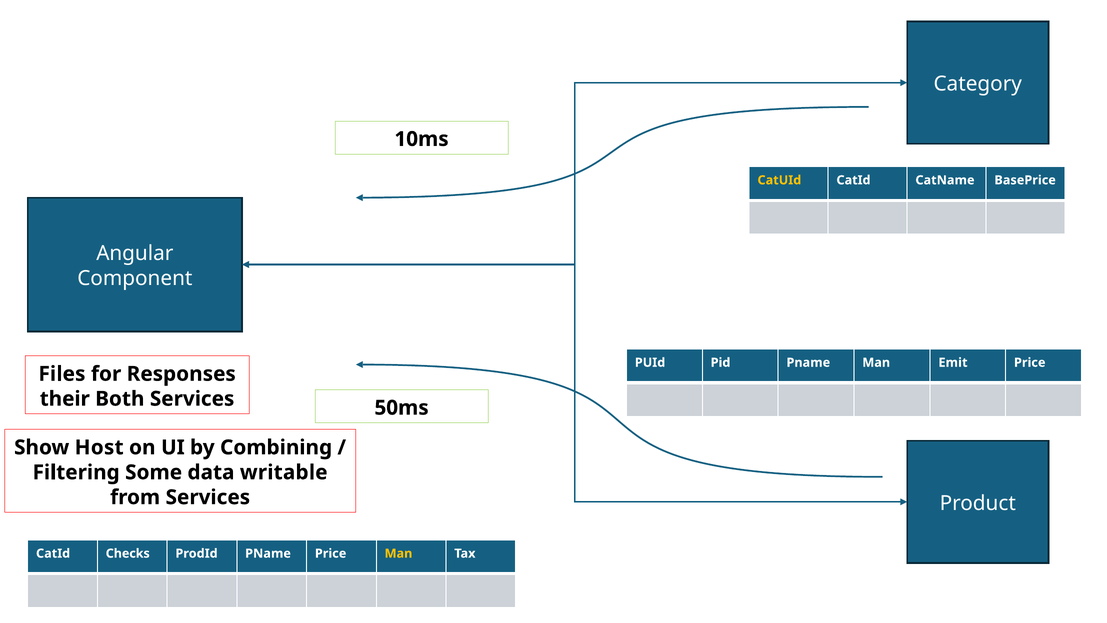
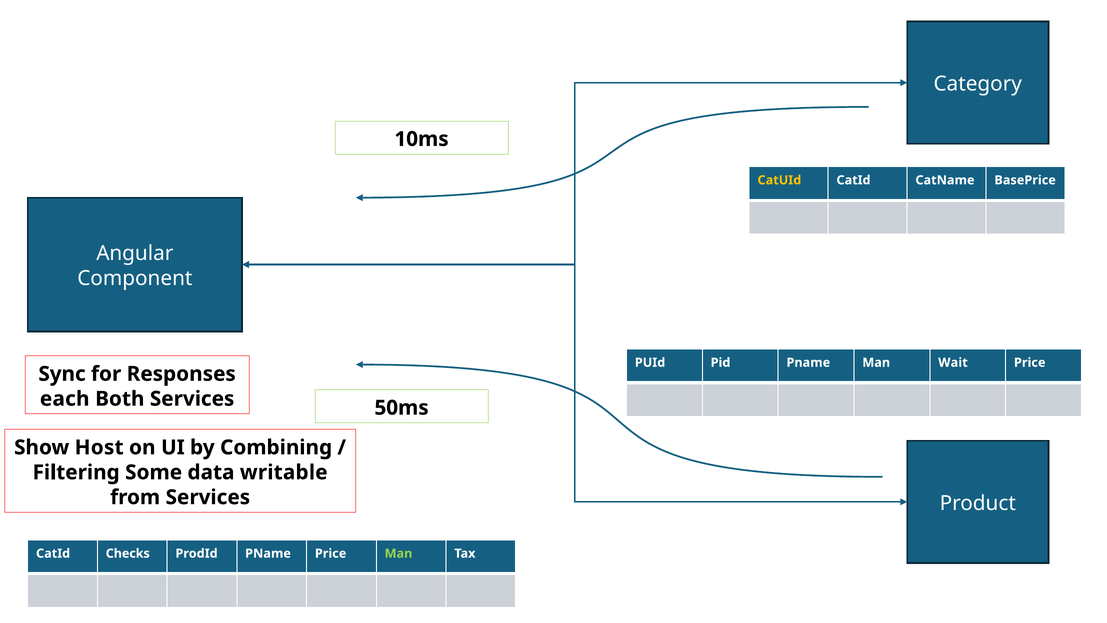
Emit: Emit -> Wait
Files: Files -> Sync
their: their -> each
Man at (398, 553) colour: yellow -> light green
